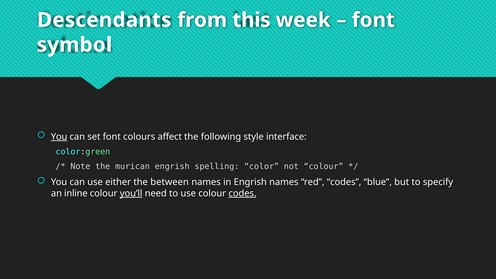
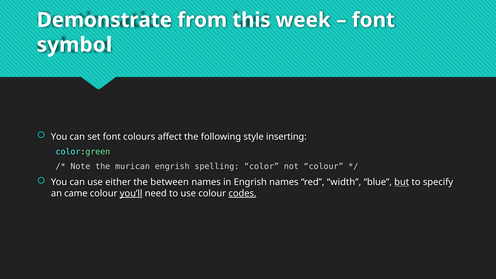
Descendants: Descendants -> Demonstrate
You at (59, 137) underline: present -> none
interface: interface -> inserting
red codes: codes -> width
but underline: none -> present
inline: inline -> came
